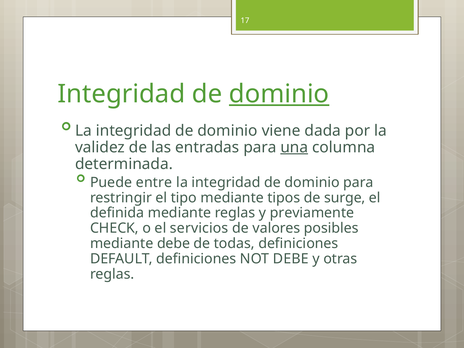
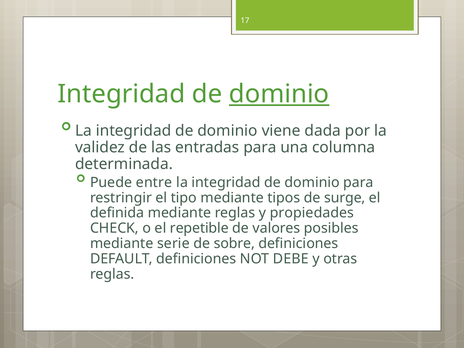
una underline: present -> none
previamente: previamente -> propiedades
servicios: servicios -> repetible
mediante debe: debe -> serie
todas: todas -> sobre
